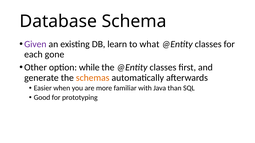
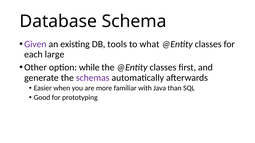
learn: learn -> tools
gone: gone -> large
schemas colour: orange -> purple
